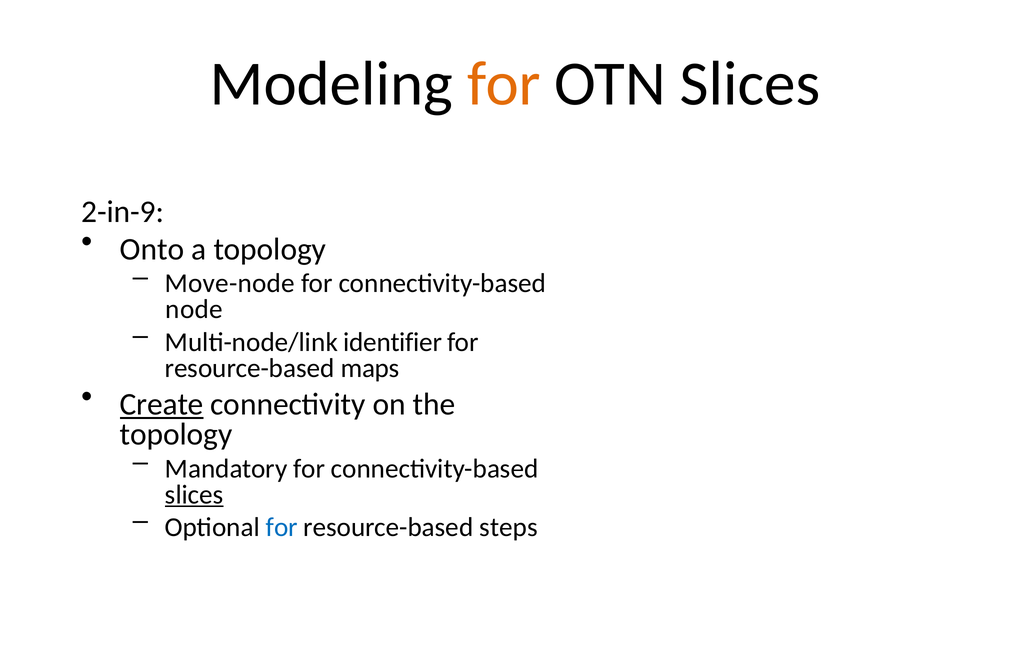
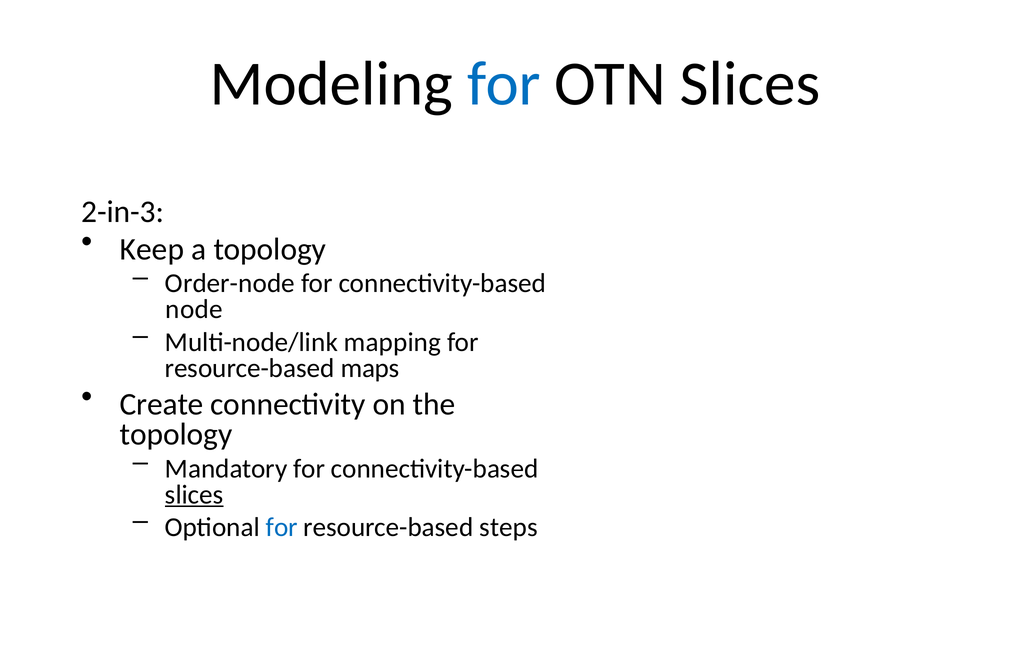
for at (504, 84) colour: orange -> blue
2-in-9: 2-in-9 -> 2-in-3
Onto: Onto -> Keep
Move-node: Move-node -> Order-node
identifier: identifier -> mapping
Create underline: present -> none
